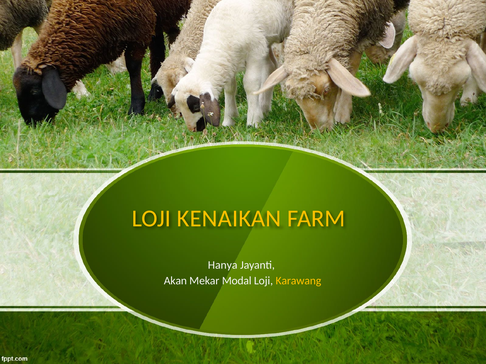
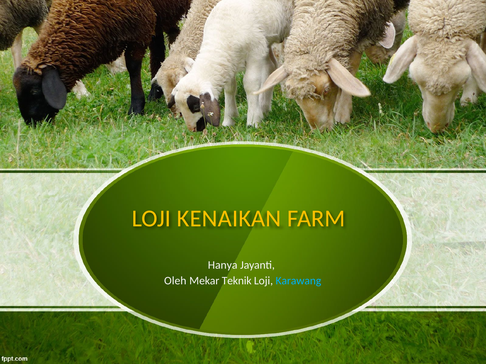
Akan: Akan -> Oleh
Modal: Modal -> Teknik
Karawang colour: yellow -> light blue
